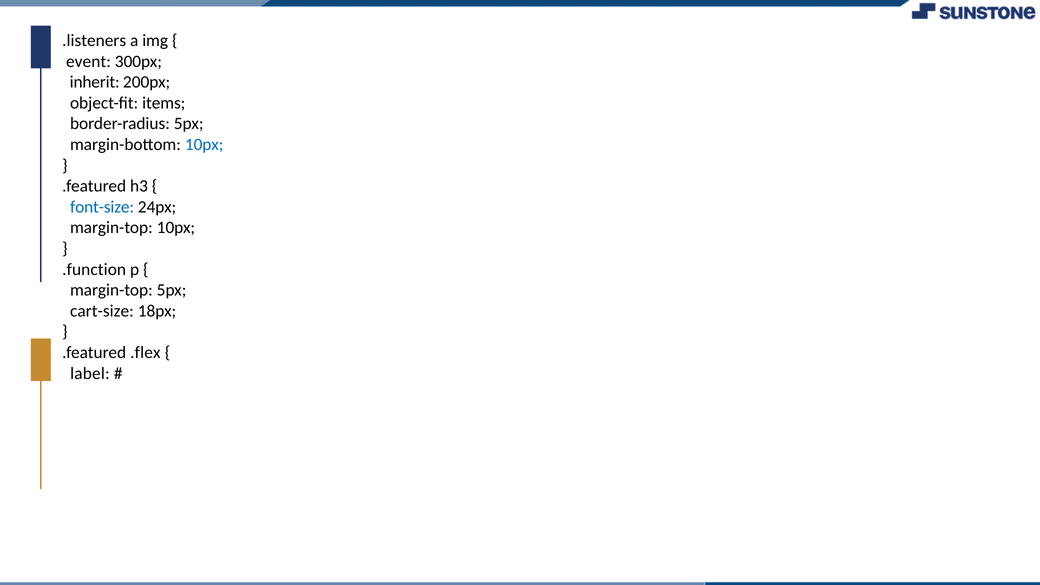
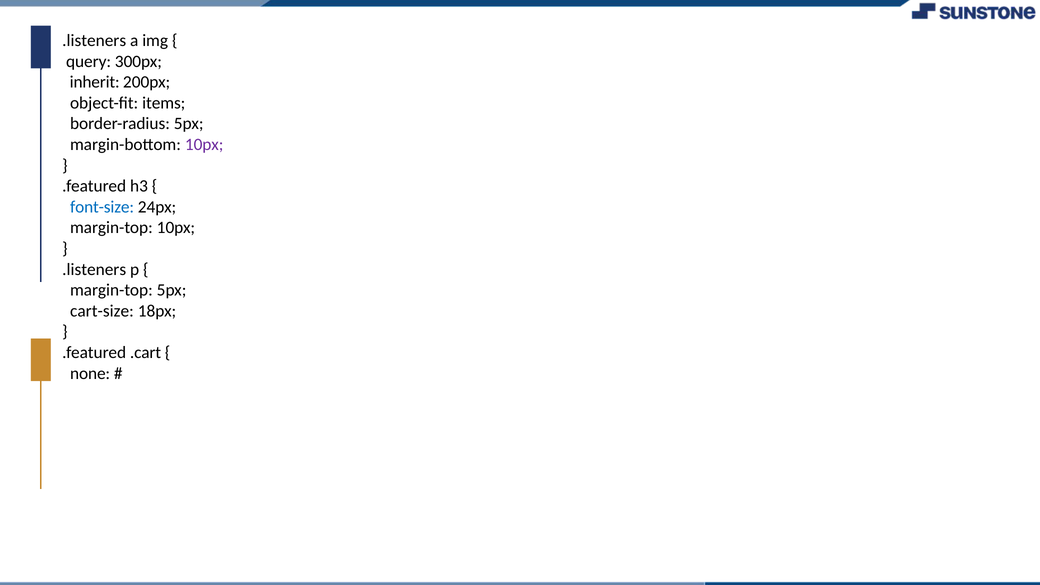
event: event -> query
10px at (204, 145) colour: blue -> purple
.function at (94, 269): .function -> .listeners
.flex: .flex -> .cart
label: label -> none
